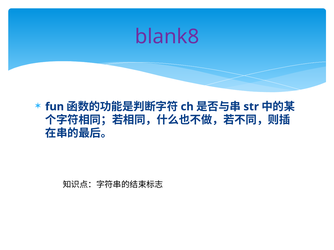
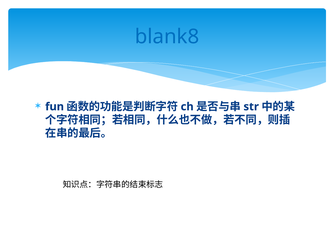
blank8 colour: purple -> blue
